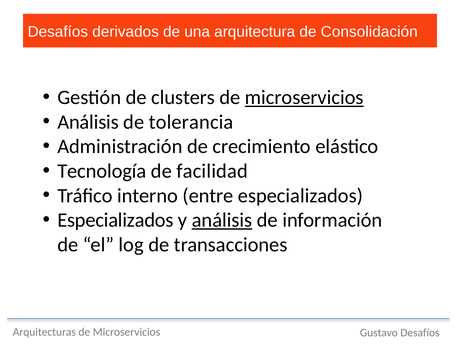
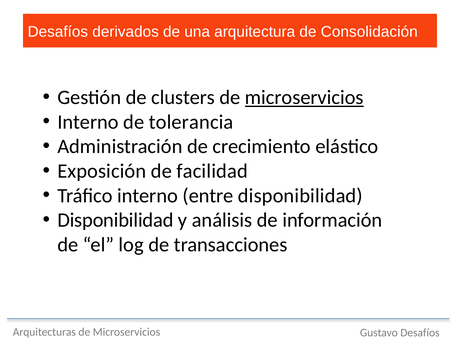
Análisis at (88, 122): Análisis -> Interno
Tecnología: Tecnología -> Exposición
entre especializados: especializados -> disponibilidad
Especializados at (115, 220): Especializados -> Disponibilidad
análisis at (222, 220) underline: present -> none
